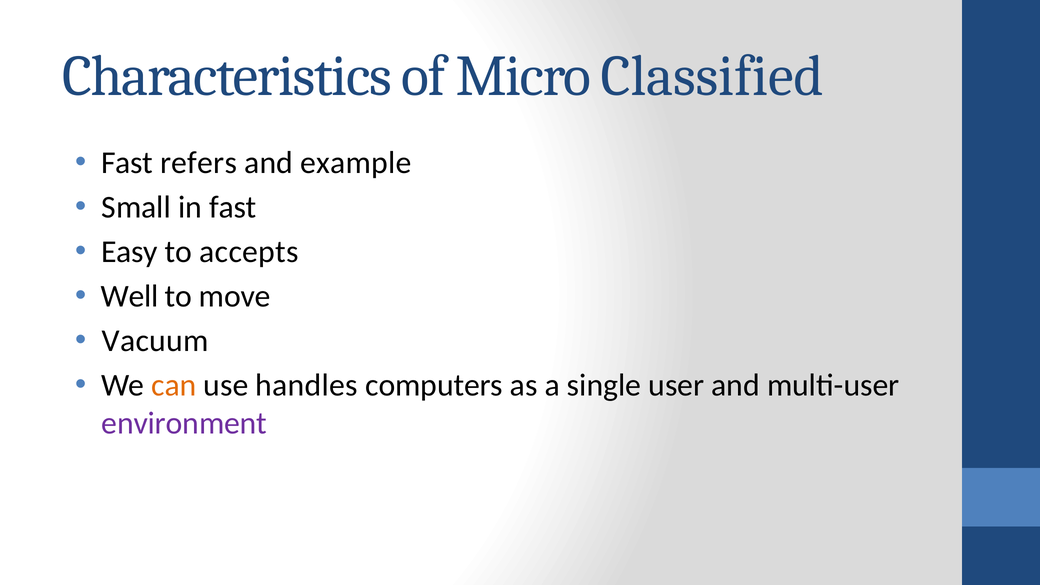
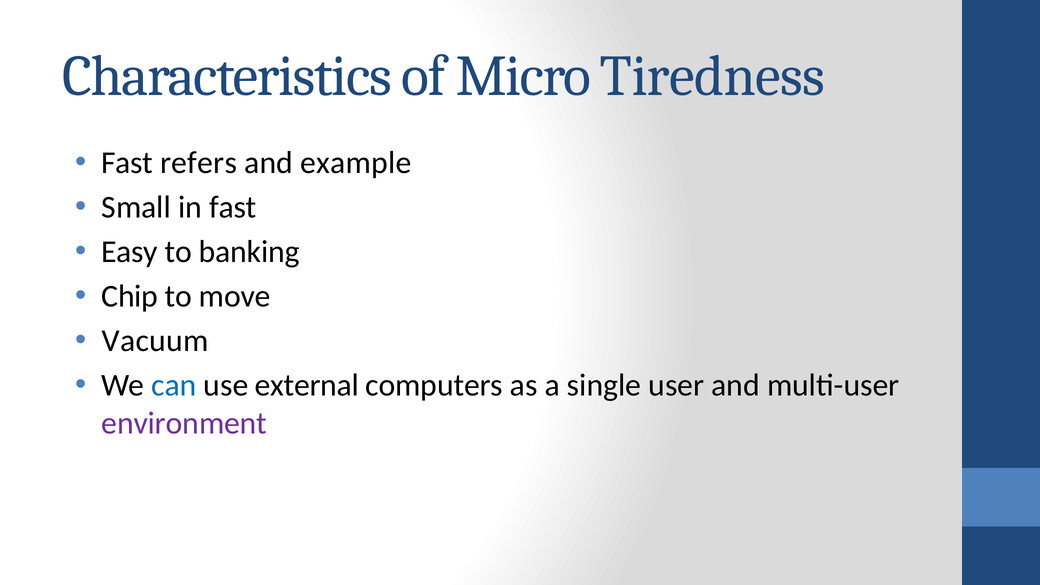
Classified: Classified -> Tiredness
accepts: accepts -> banking
Well: Well -> Chip
can colour: orange -> blue
handles: handles -> external
